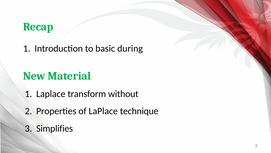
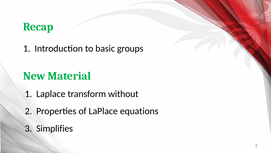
during: during -> groups
technique: technique -> equations
